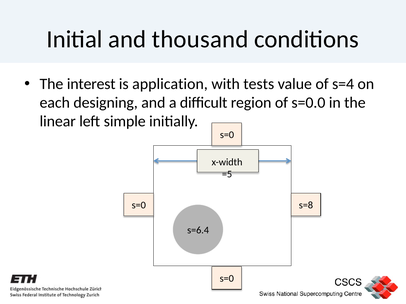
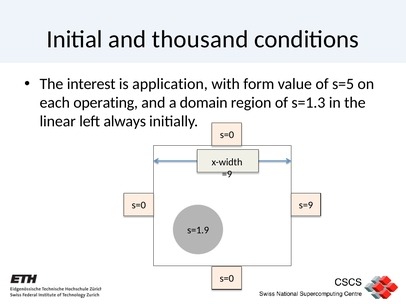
tests: tests -> form
s=4: s=4 -> s=5
designing: designing -> operating
diﬃcult: diﬃcult -> domain
s=0.0: s=0.0 -> s=1.3
simple: simple -> always
=5: =5 -> =9
s=8: s=8 -> s=9
s=6.4: s=6.4 -> s=1.9
